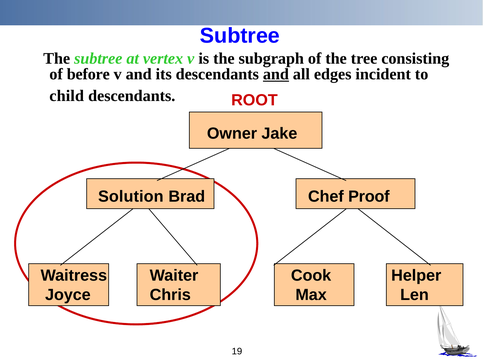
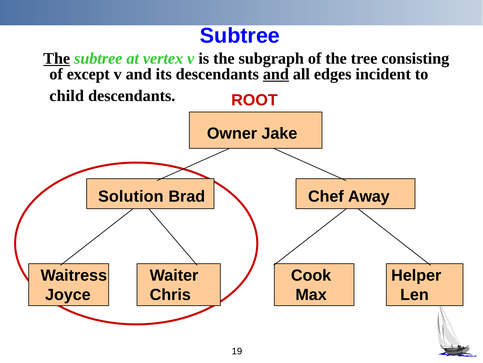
The at (57, 59) underline: none -> present
before: before -> except
Proof: Proof -> Away
